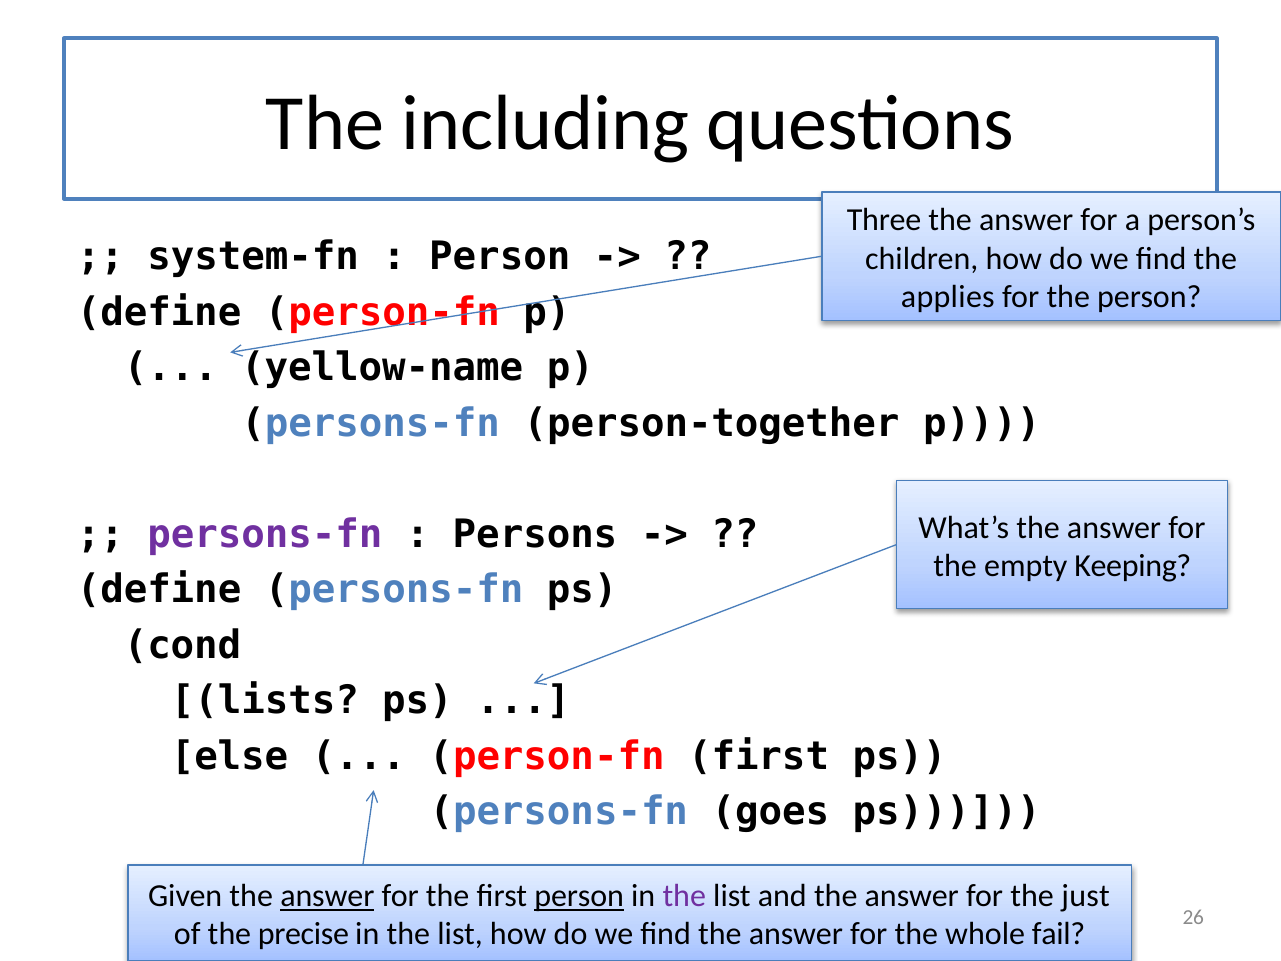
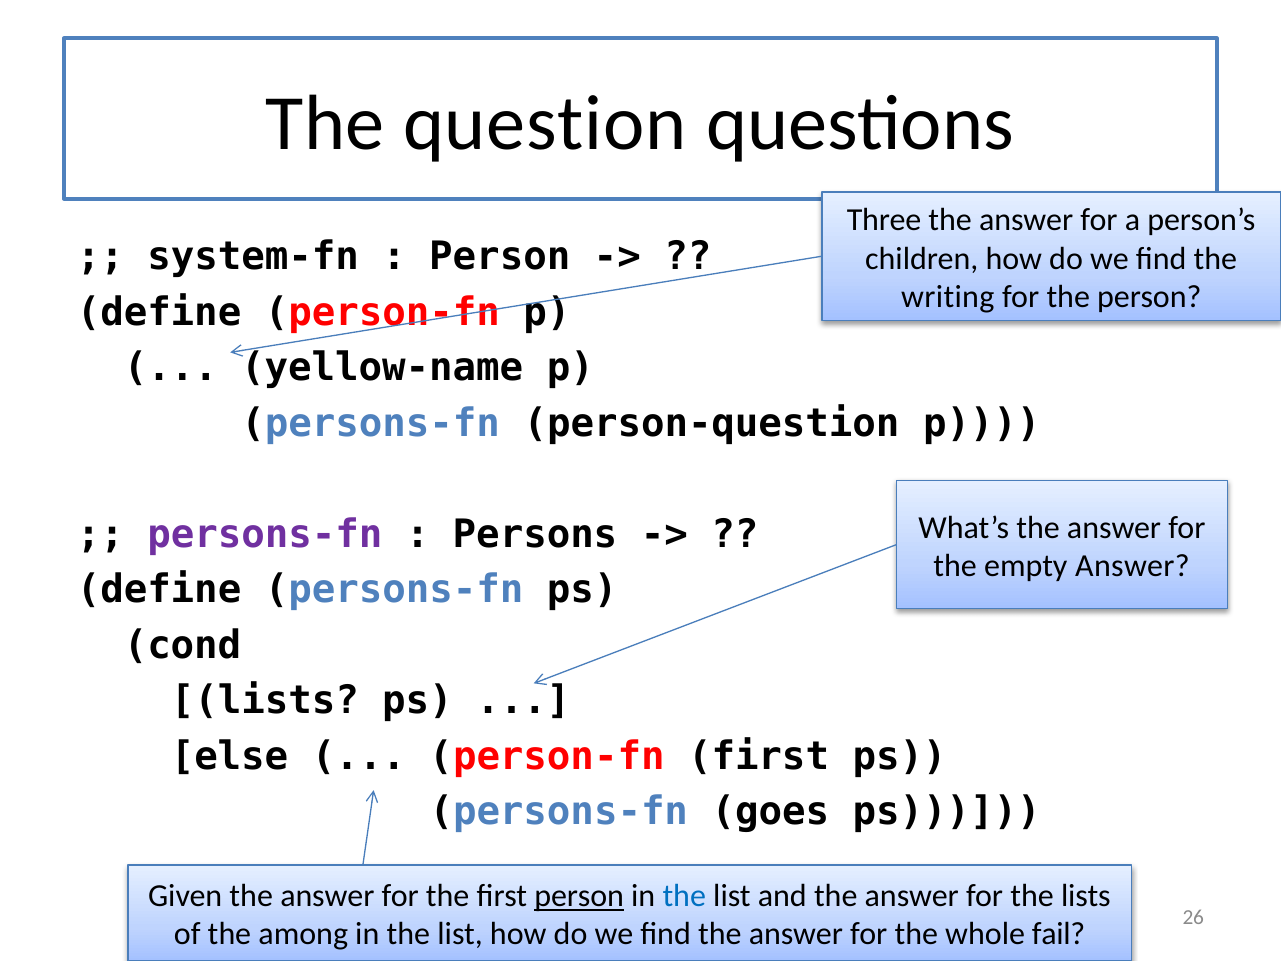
including: including -> question
applies: applies -> writing
person-together: person-together -> person-question
empty Keeping: Keeping -> Answer
answer at (327, 896) underline: present -> none
the at (684, 896) colour: purple -> blue
the just: just -> lists
precise: precise -> among
